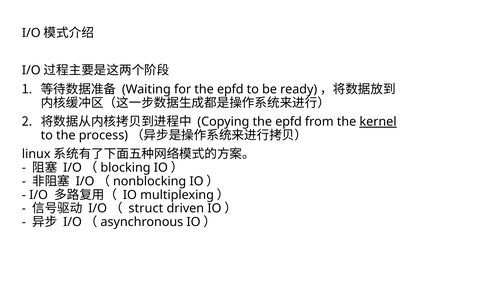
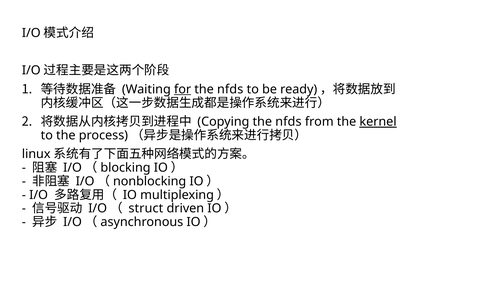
for underline: none -> present
epfd at (230, 89): epfd -> nfds
Copying the epfd: epfd -> nfds
